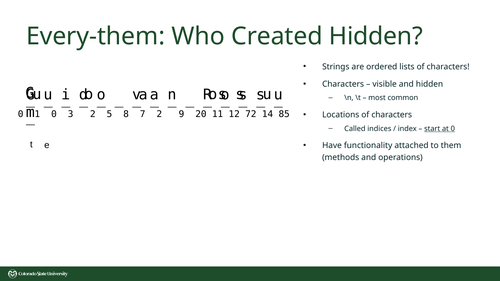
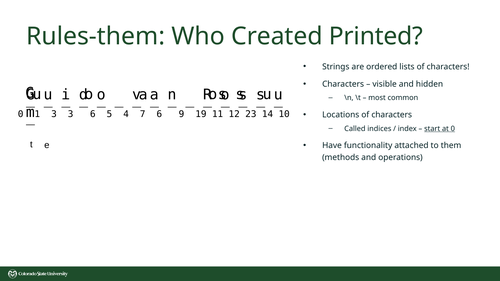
Every-them: Every-them -> Rules-them
Created Hidden: Hidden -> Printed
1 0: 0 -> 3
3 2: 2 -> 6
8: 8 -> 4
7 2: 2 -> 6
20: 20 -> 19
72: 72 -> 23
85: 85 -> 10
